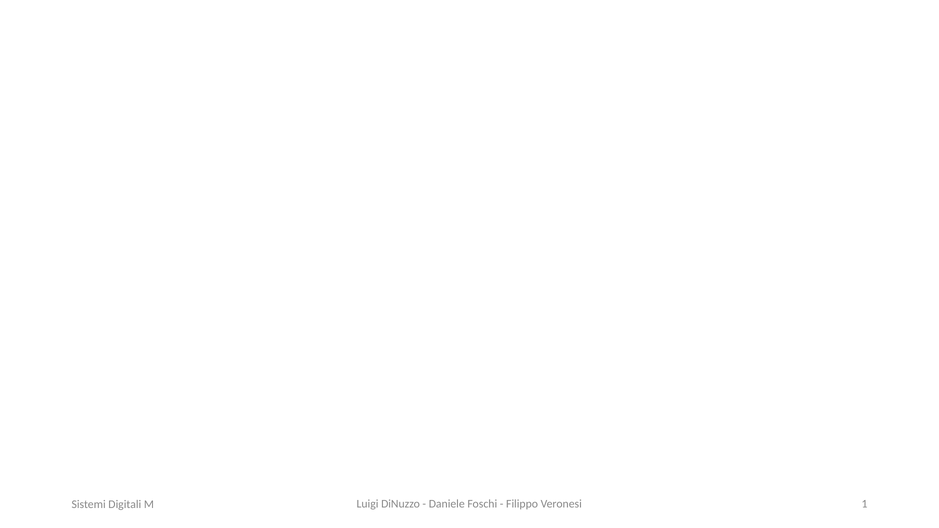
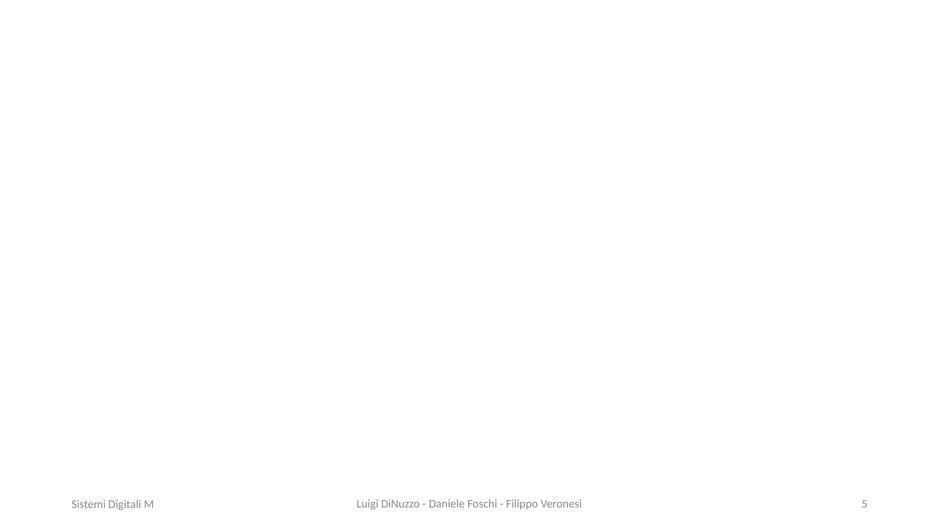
1: 1 -> 5
